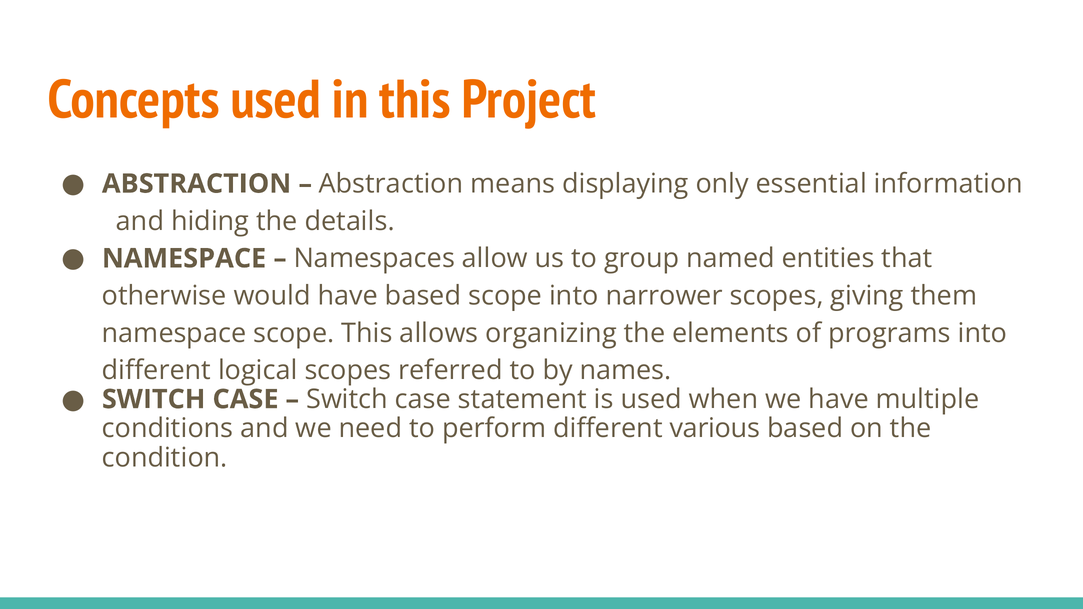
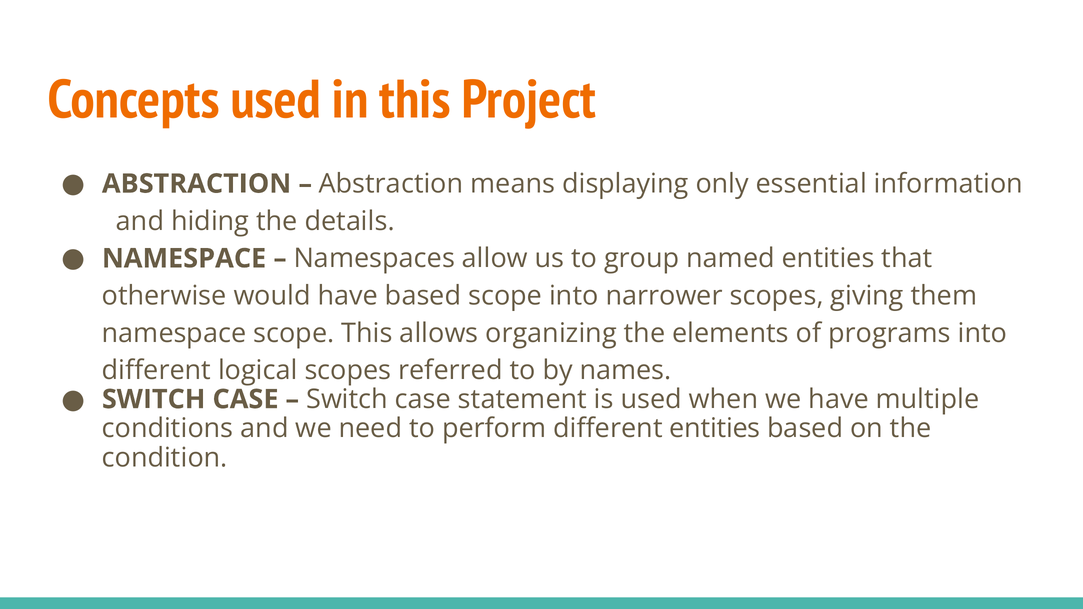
different various: various -> entities
